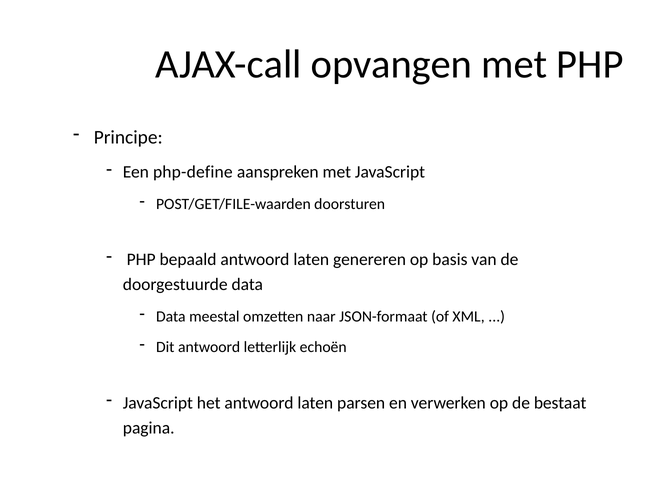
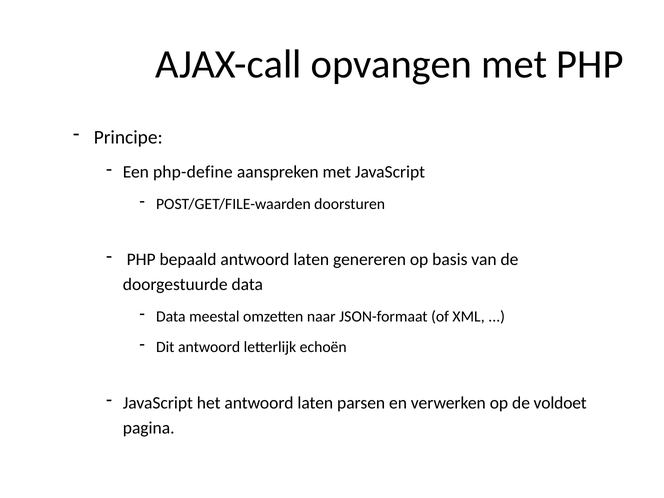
bestaat: bestaat -> voldoet
